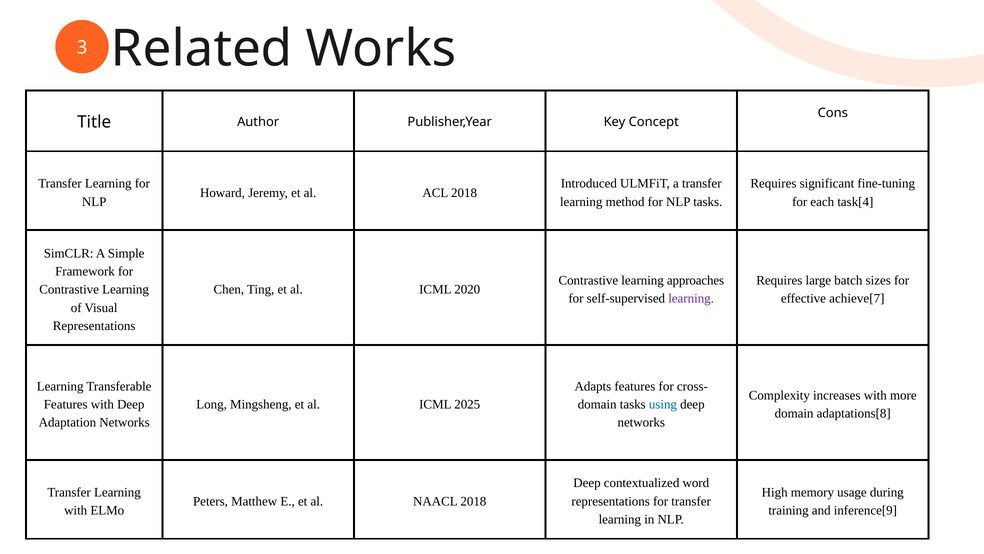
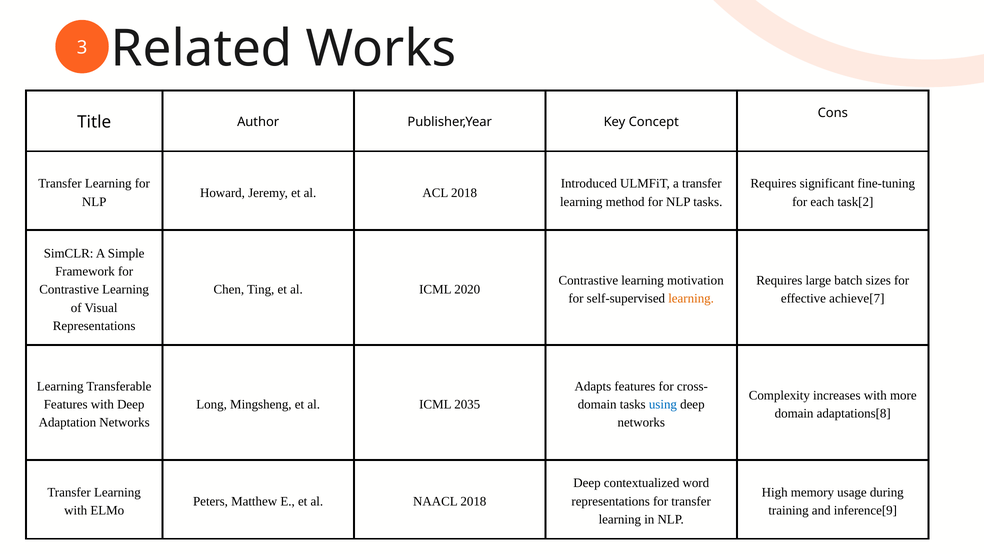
task[4: task[4 -> task[2
approaches: approaches -> motivation
learning at (691, 298) colour: purple -> orange
2025: 2025 -> 2035
